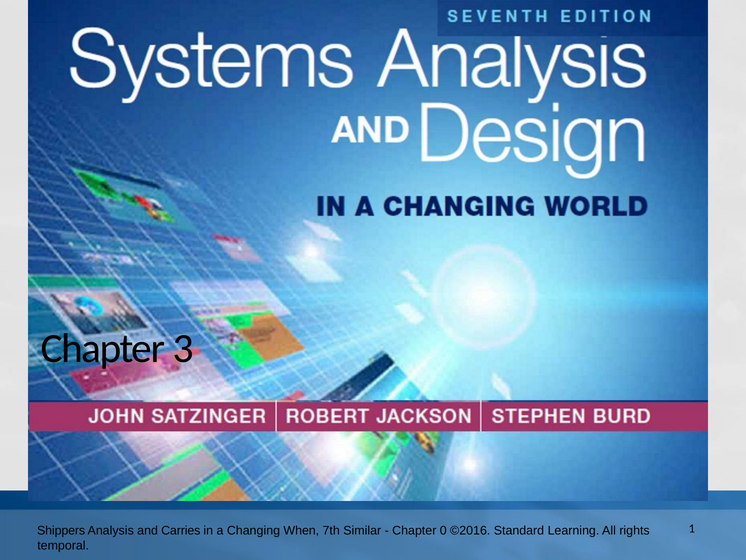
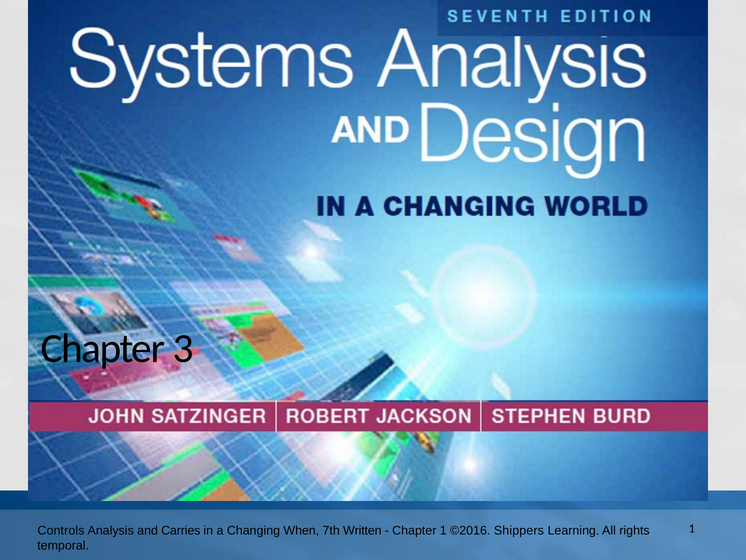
Shippers: Shippers -> Controls
Similar: Similar -> Written
Chapter 0: 0 -> 1
Standard: Standard -> Shippers
